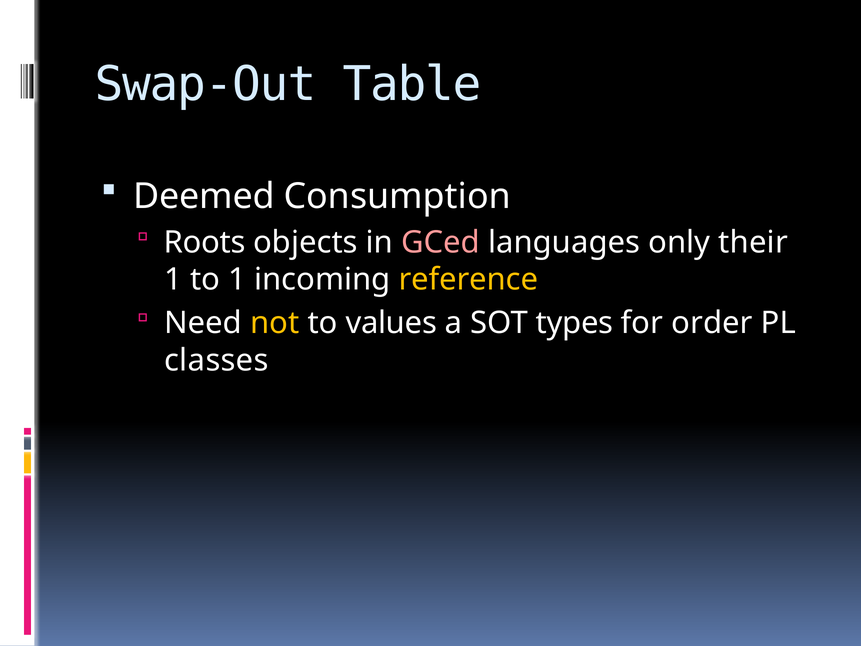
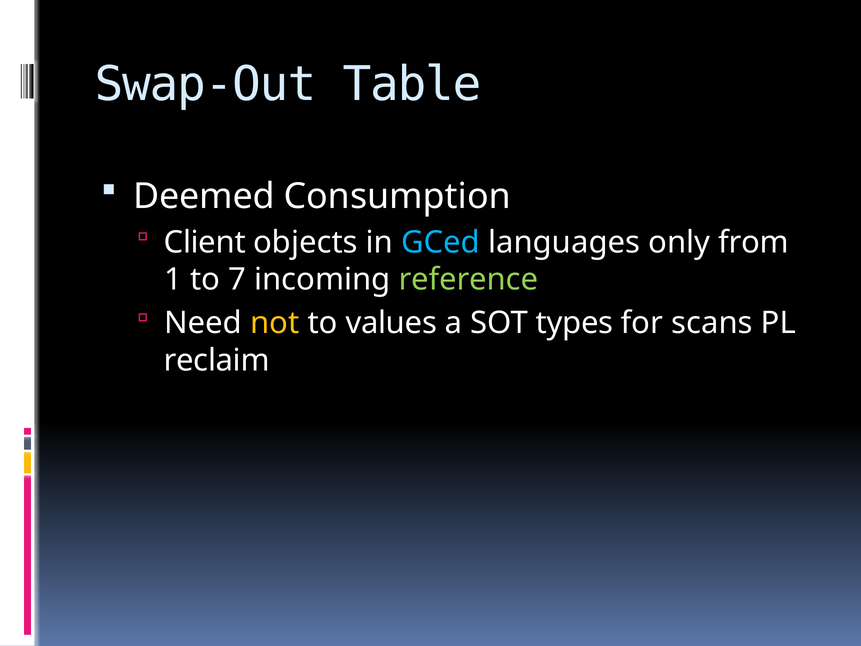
Roots: Roots -> Client
GCed colour: pink -> light blue
their: their -> from
to 1: 1 -> 7
reference colour: yellow -> light green
order: order -> scans
classes: classes -> reclaim
